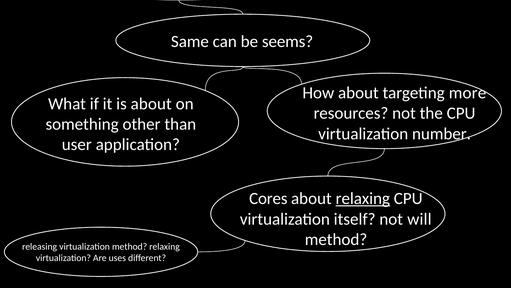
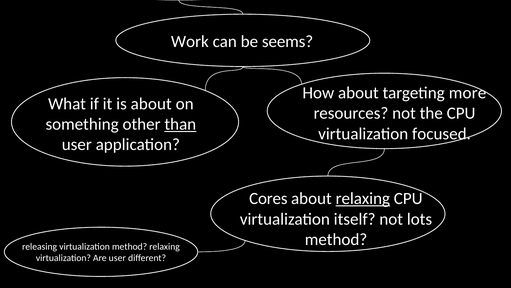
Same: Same -> Work
than underline: none -> present
number: number -> focused
will: will -> lots
Are uses: uses -> user
